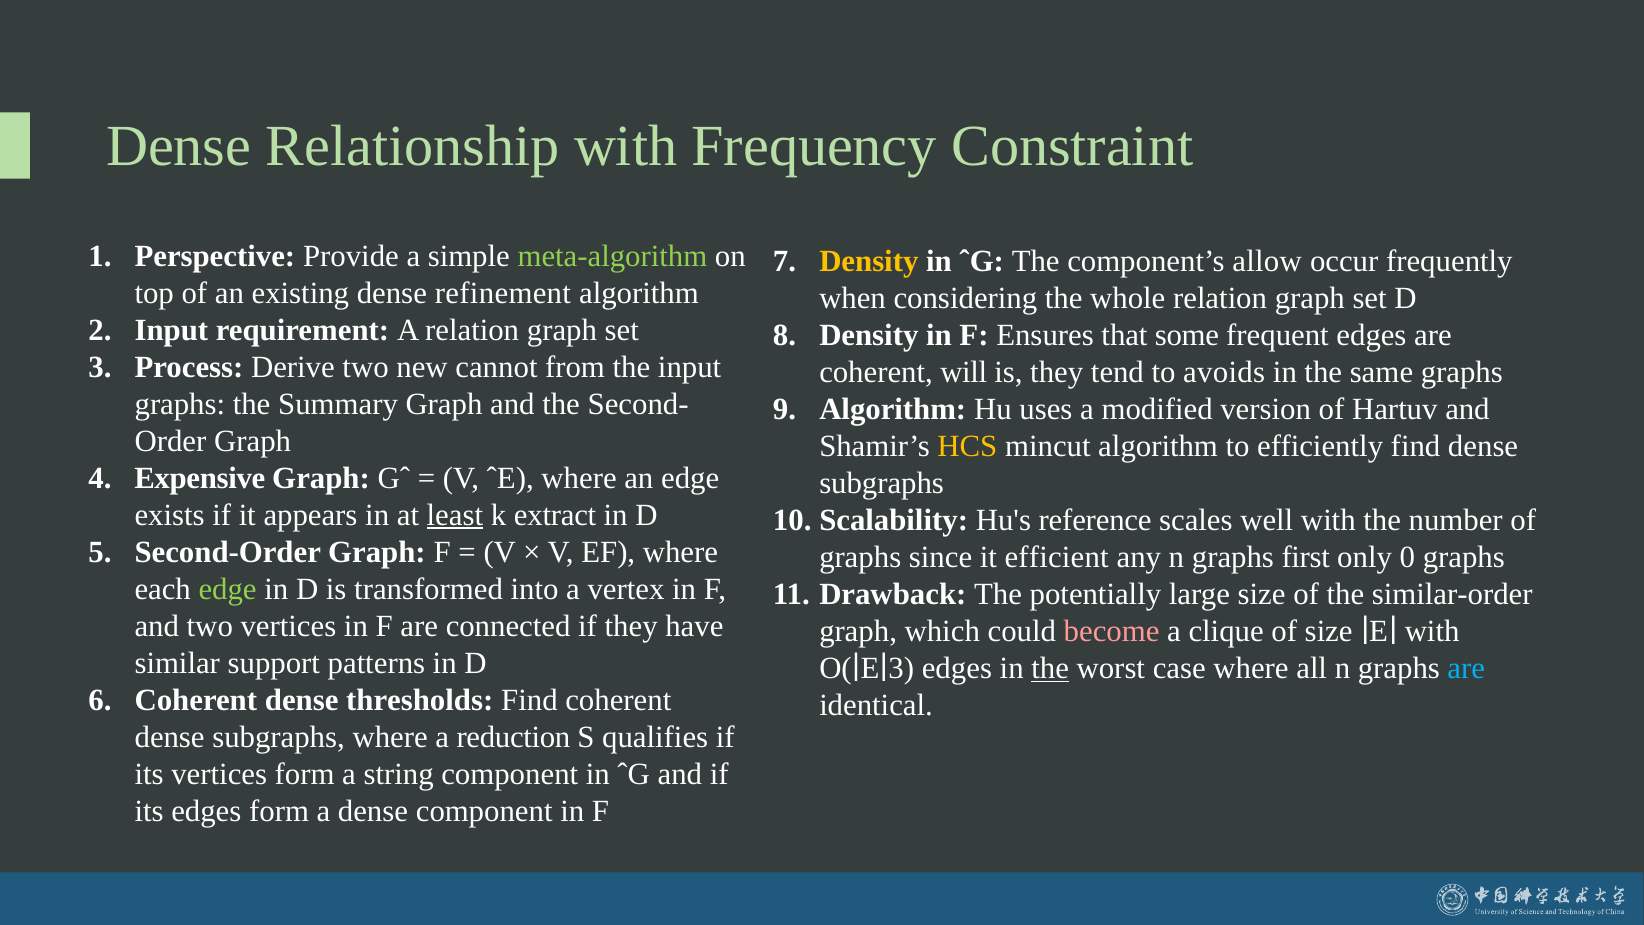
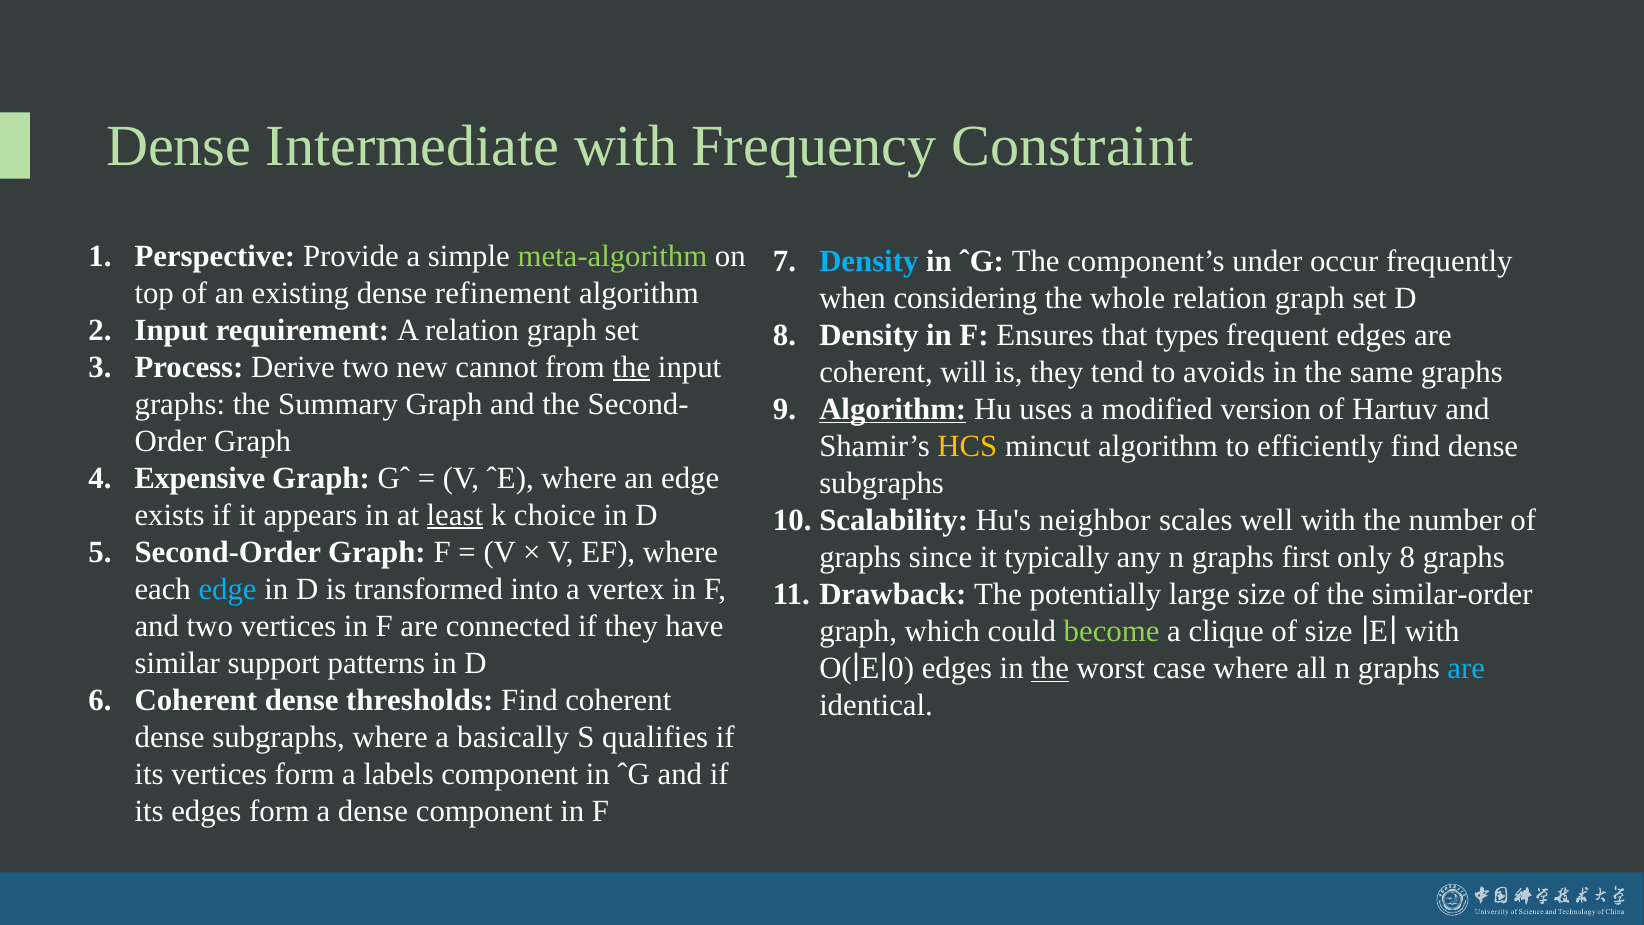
Relationship: Relationship -> Intermediate
Density at (869, 261) colour: yellow -> light blue
allow: allow -> under
some: some -> types
the at (631, 367) underline: none -> present
Algorithm at (893, 409) underline: none -> present
extract: extract -> choice
reference: reference -> neighbor
efficient: efficient -> typically
only 0: 0 -> 8
edge at (228, 589) colour: light green -> light blue
become colour: pink -> light green
3 at (901, 668): 3 -> 0
reduction: reduction -> basically
string: string -> labels
